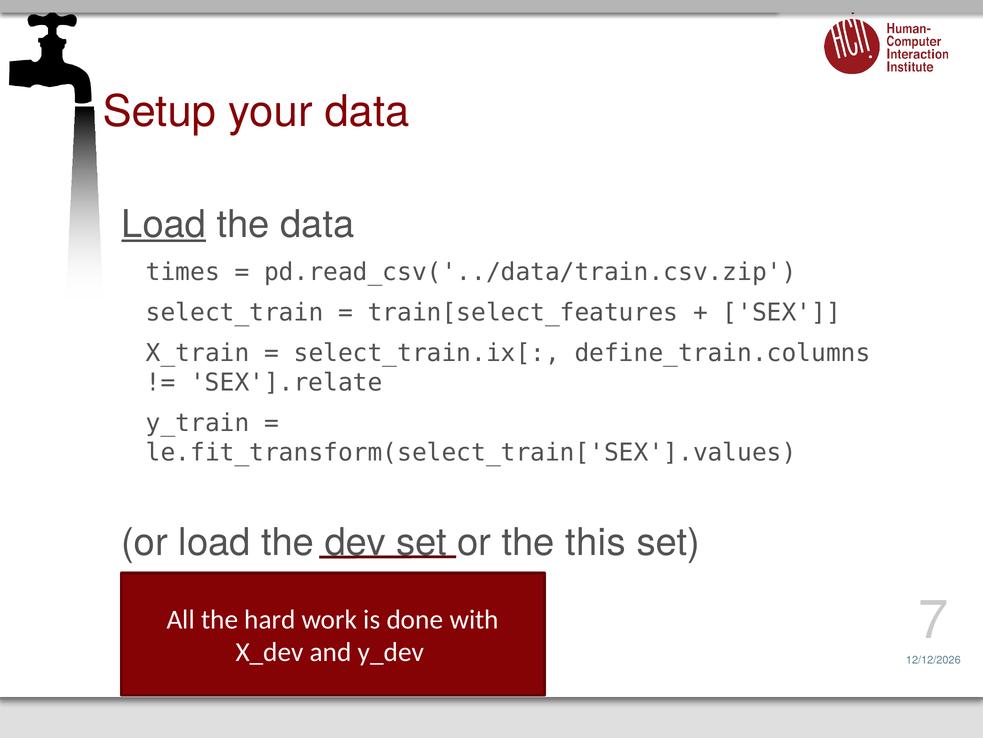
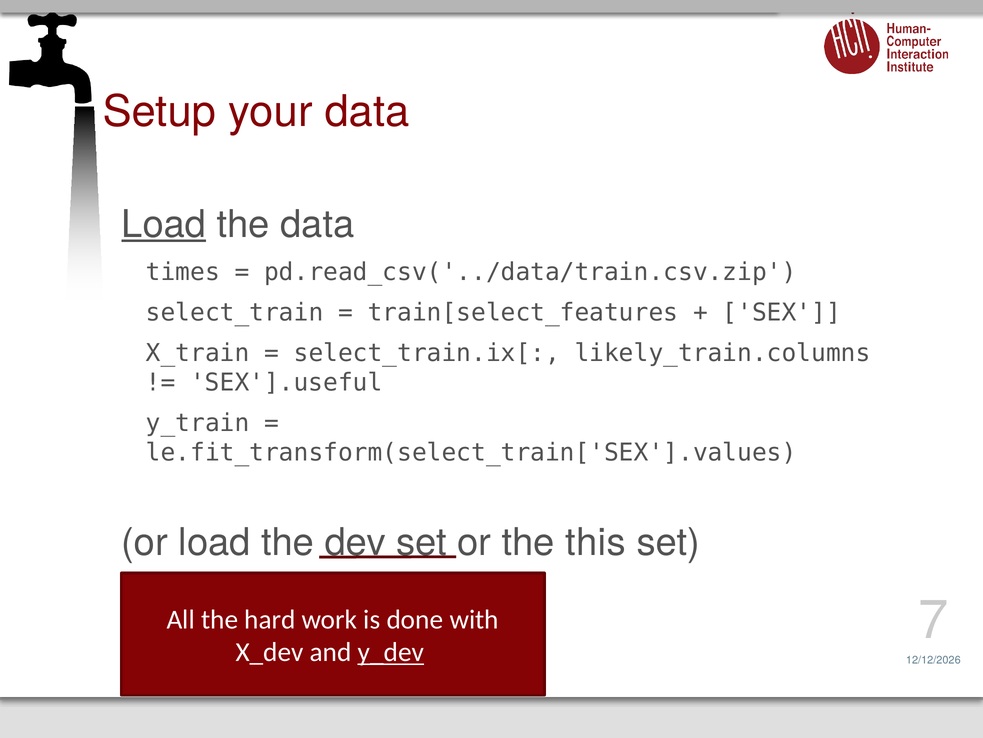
define_train.columns: define_train.columns -> likely_train.columns
SEX'].relate: SEX'].relate -> SEX'].useful
y_dev underline: none -> present
